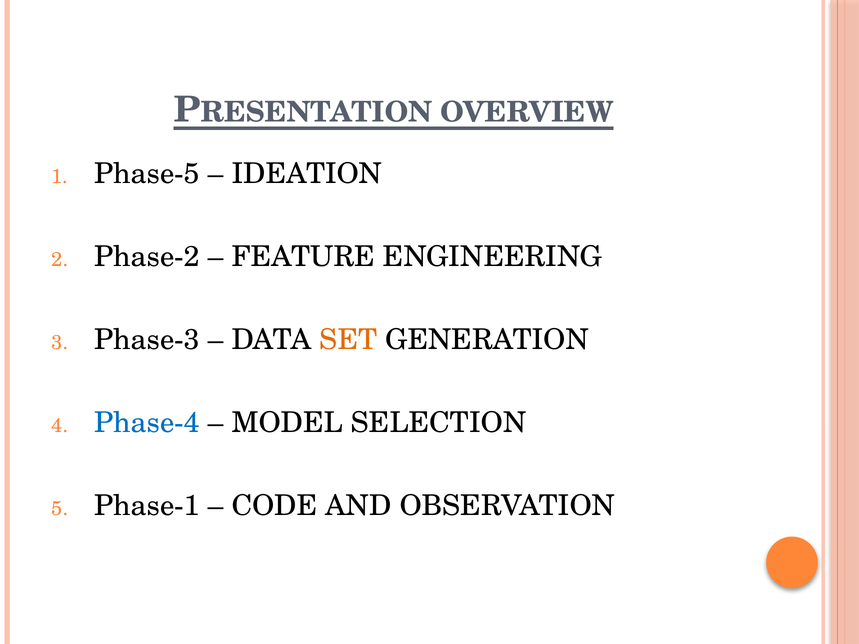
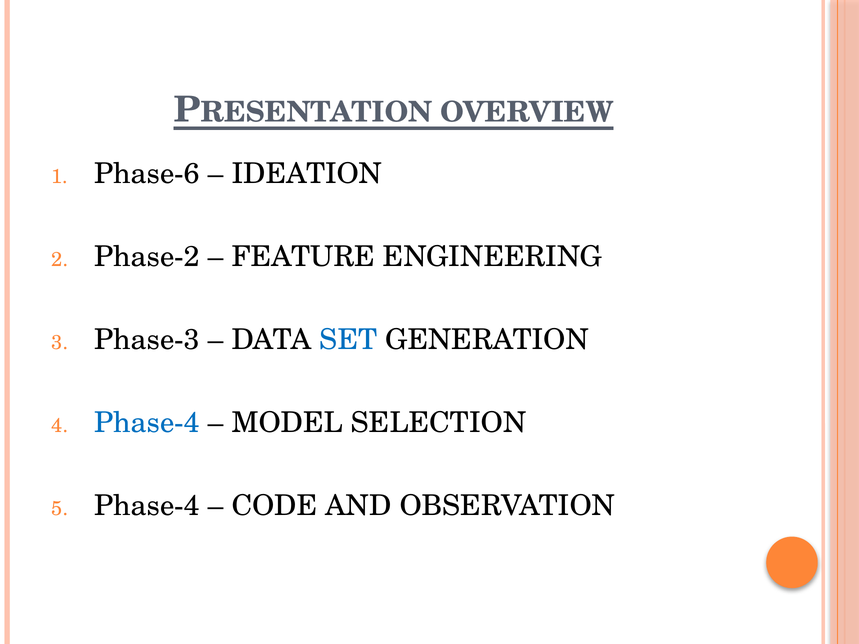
Phase-5: Phase-5 -> Phase-6
SET colour: orange -> blue
Phase-1 at (147, 506): Phase-1 -> Phase-4
